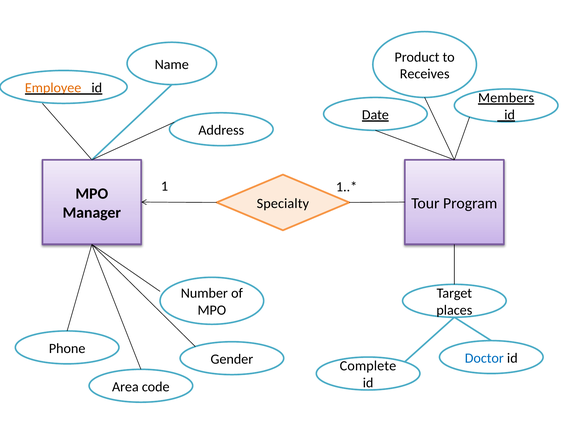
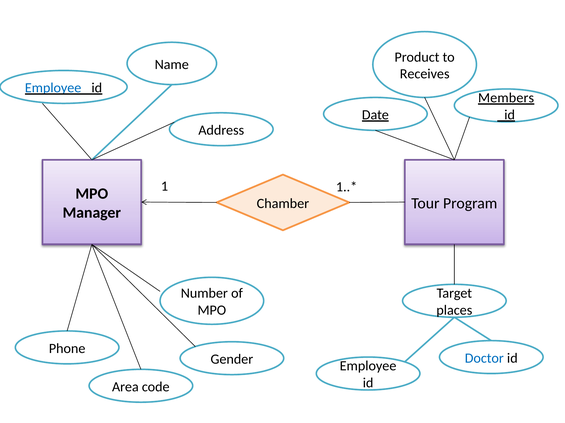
Employee at (53, 88) colour: orange -> blue
Specialty: Specialty -> Chamber
Complete at (368, 367): Complete -> Employee
